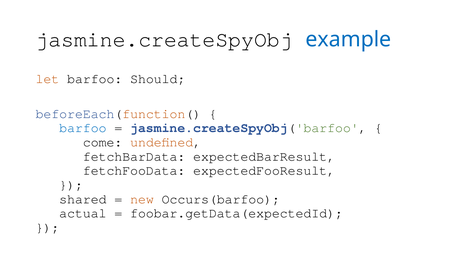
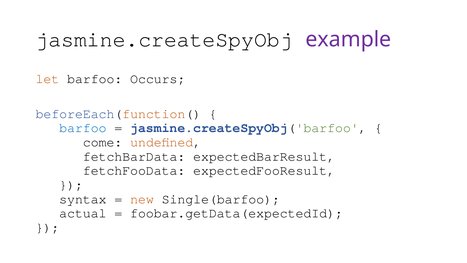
example colour: blue -> purple
Should: Should -> Occurs
shared: shared -> syntax
Occurs(barfoo: Occurs(barfoo -> Single(barfoo
